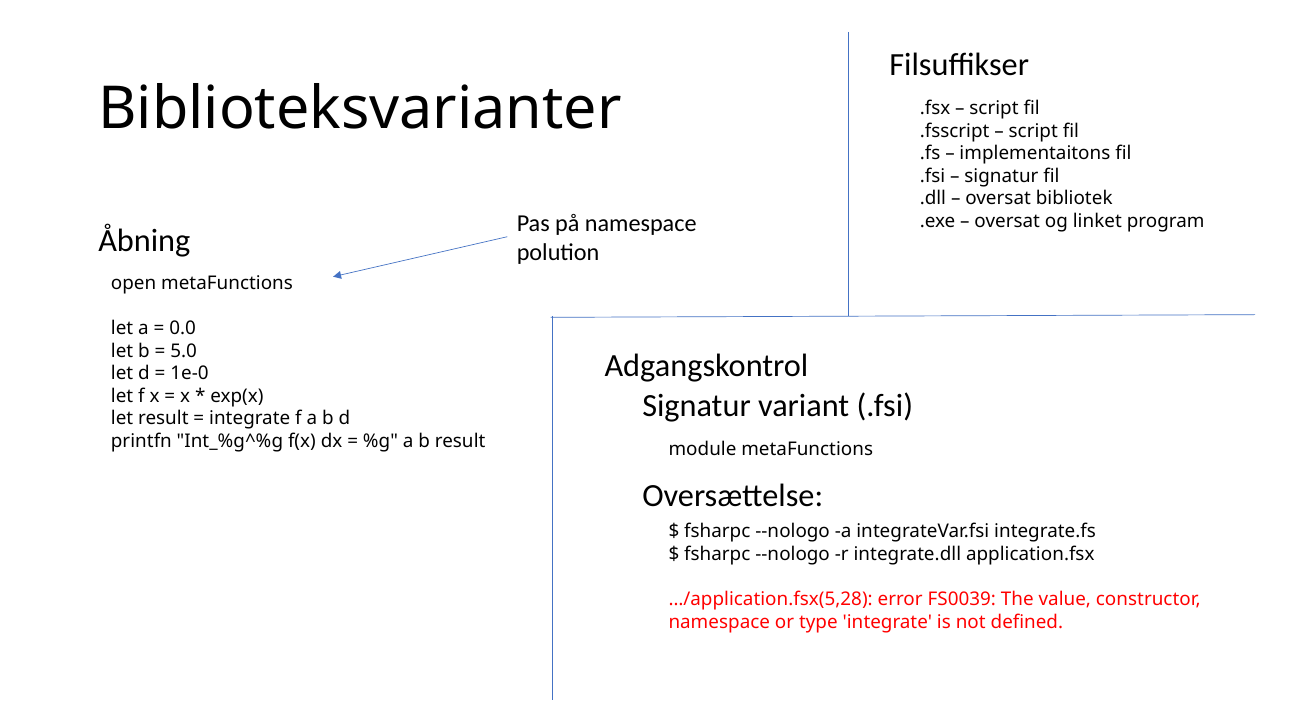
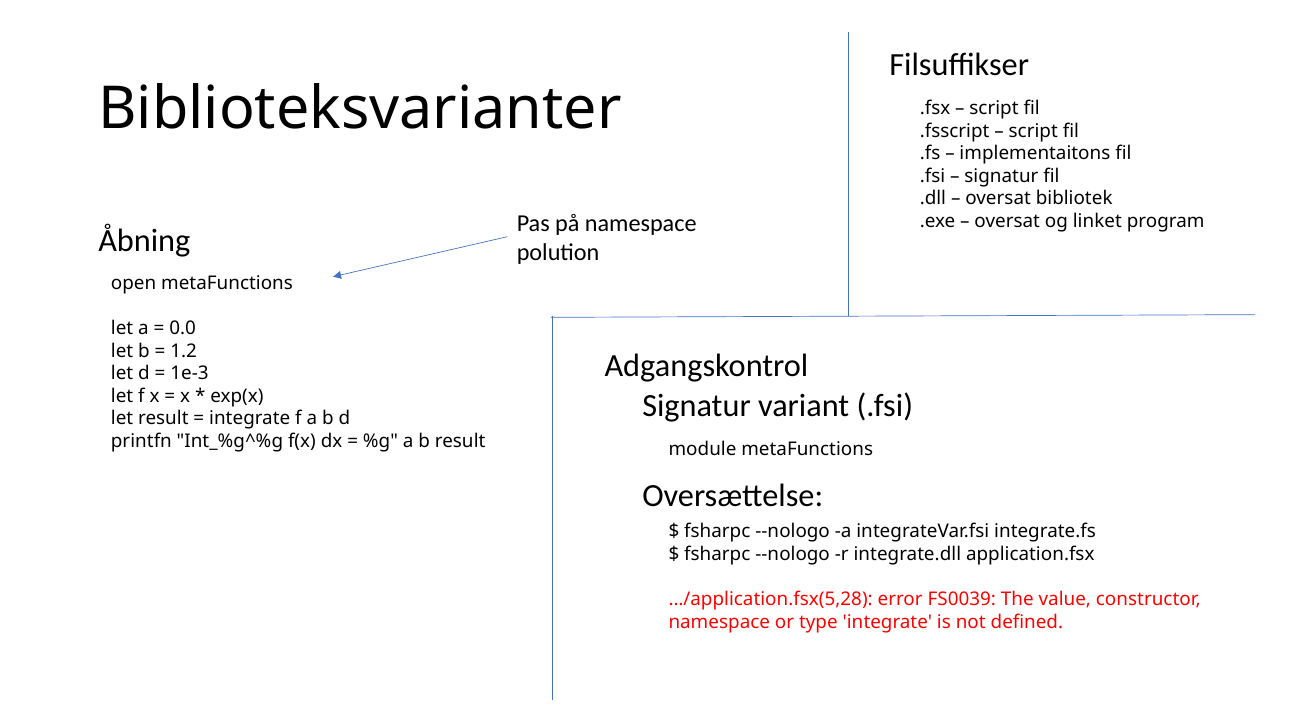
5.0: 5.0 -> 1.2
1e-0: 1e-0 -> 1e-3
